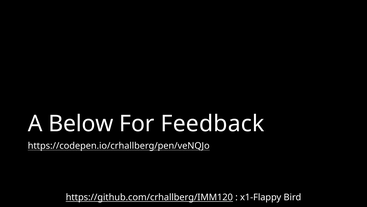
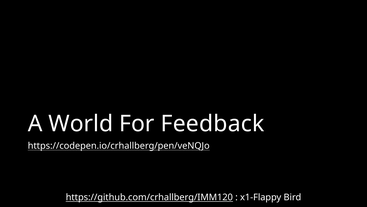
Below: Below -> World
